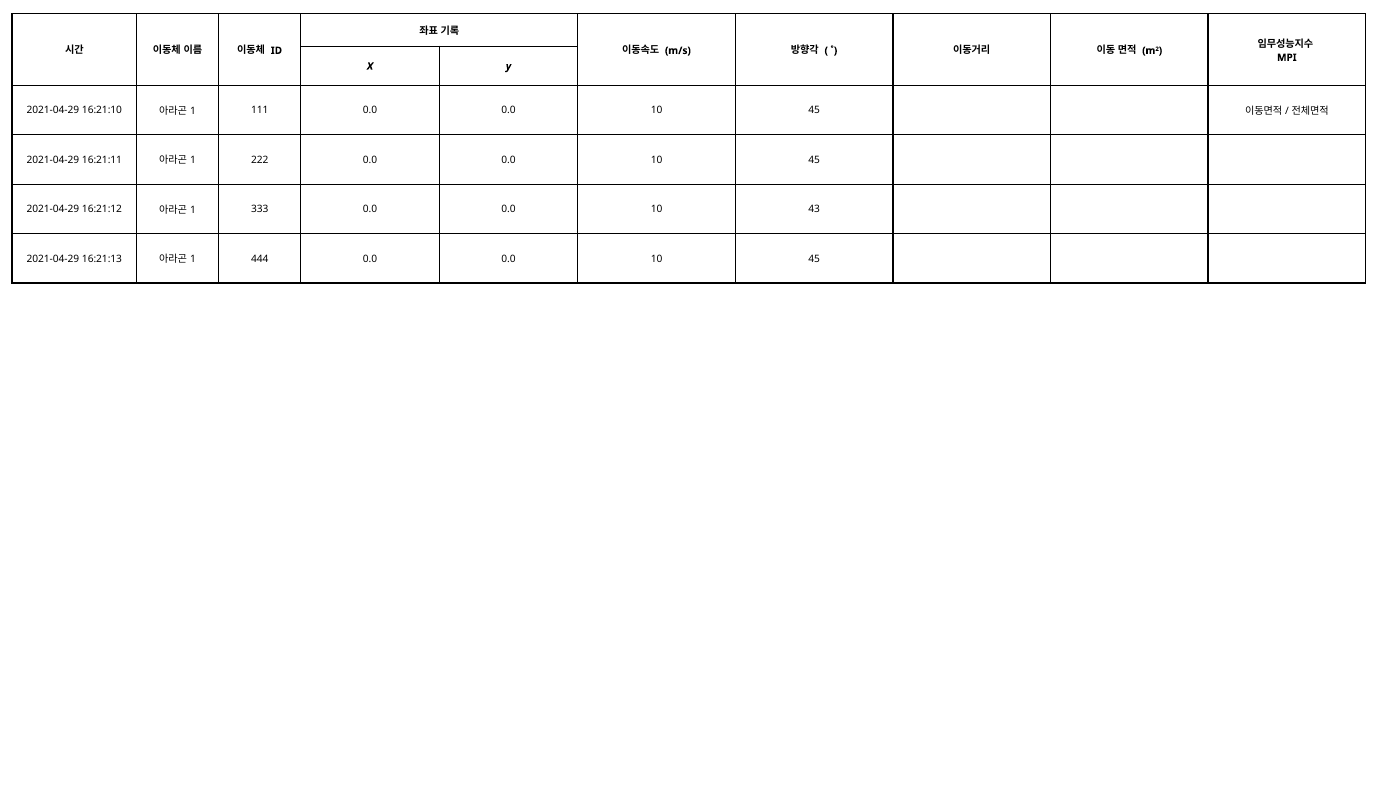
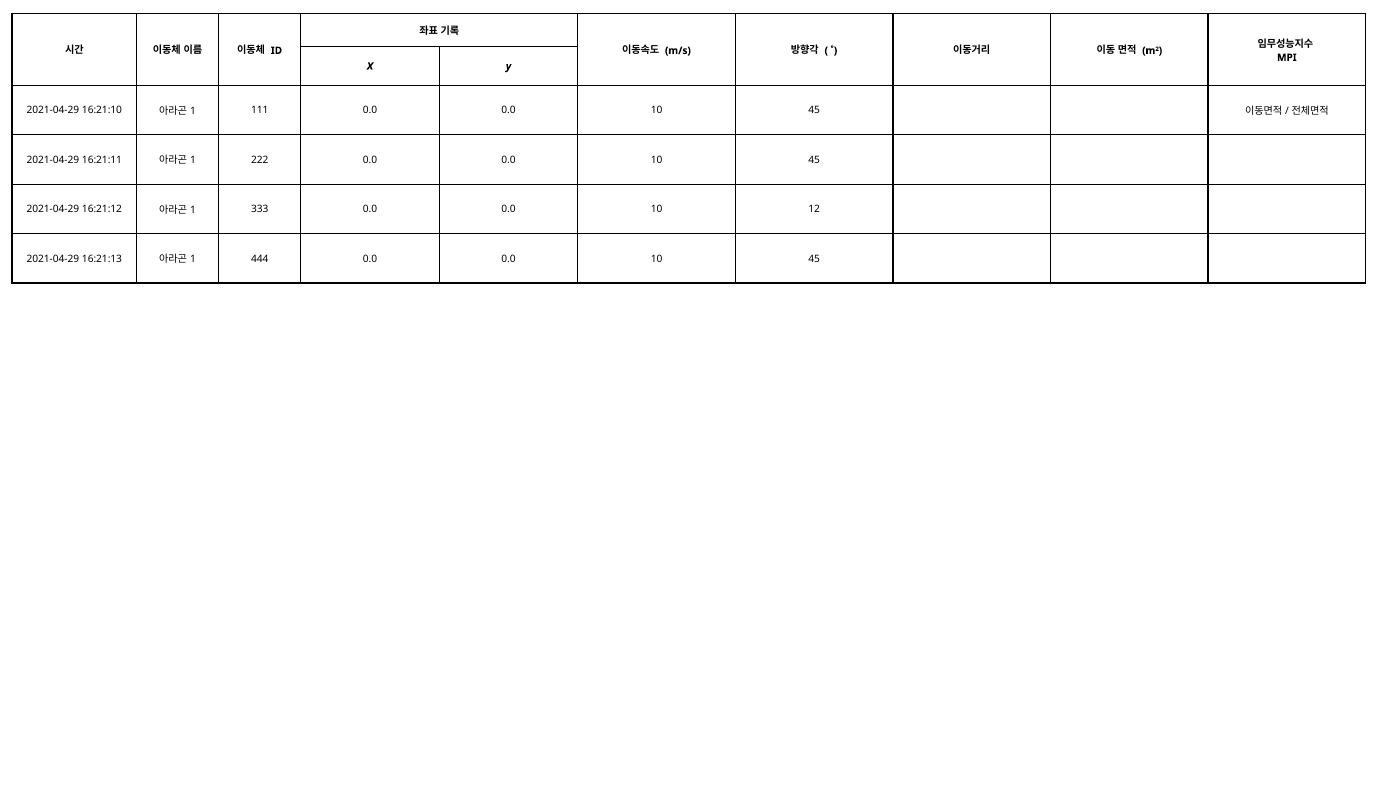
43: 43 -> 12
